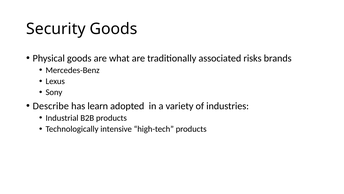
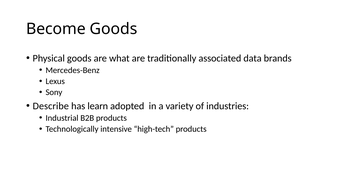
Security: Security -> Become
risks: risks -> data
